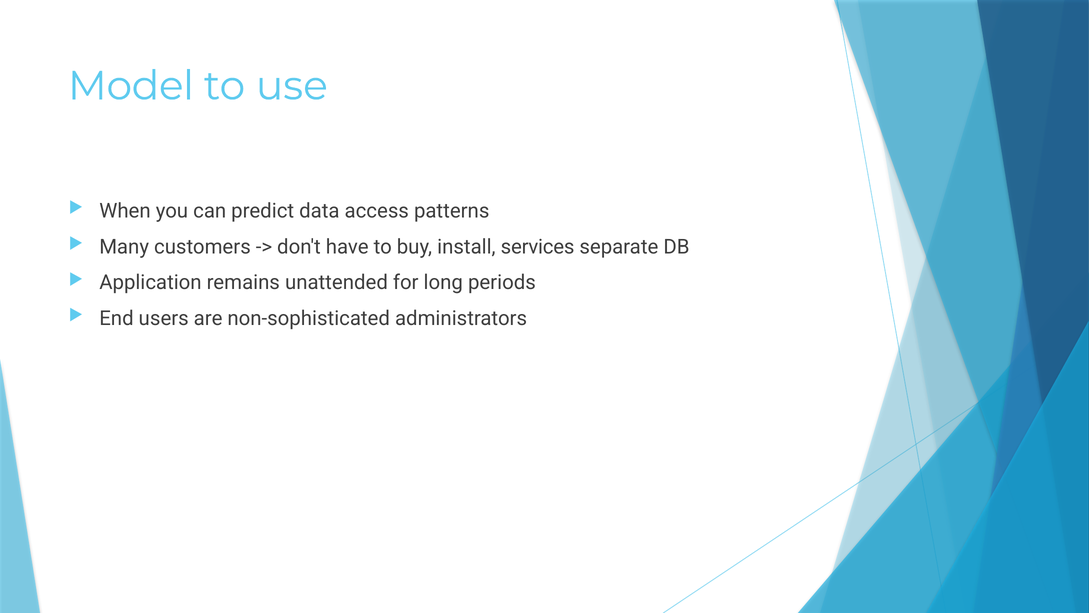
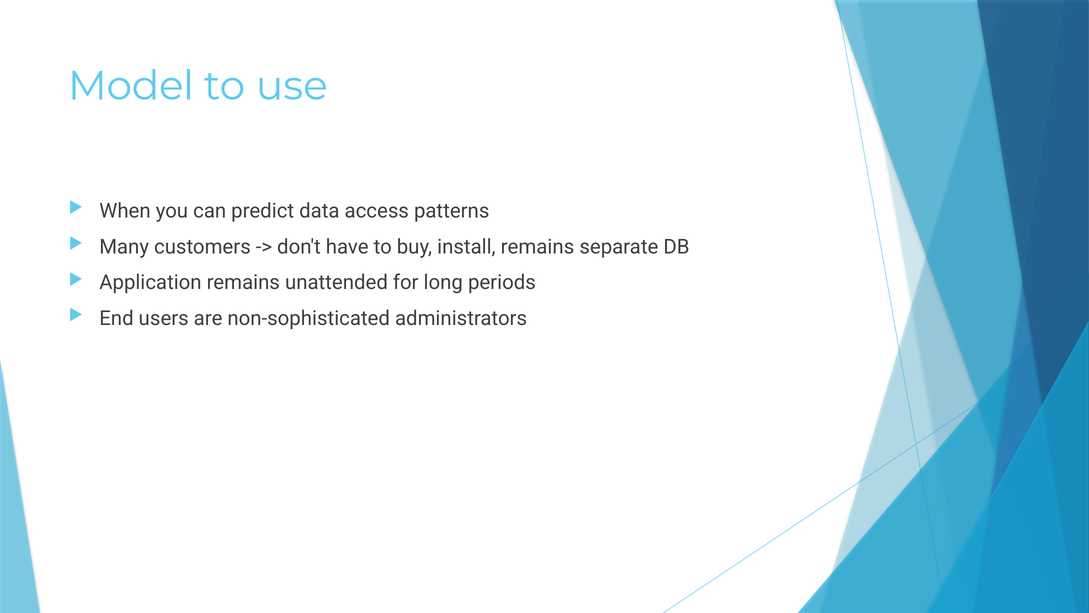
install services: services -> remains
